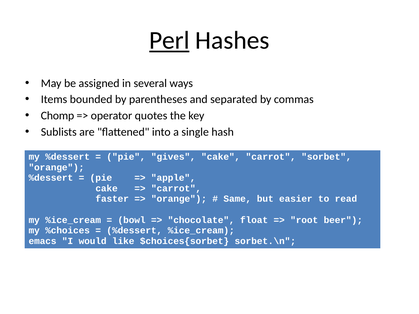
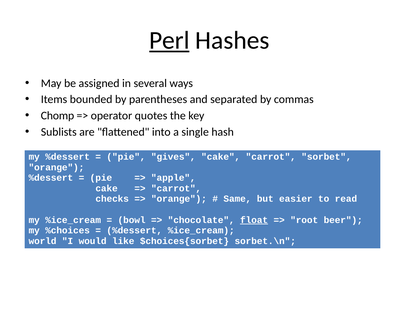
faster: faster -> checks
float underline: none -> present
emacs: emacs -> world
